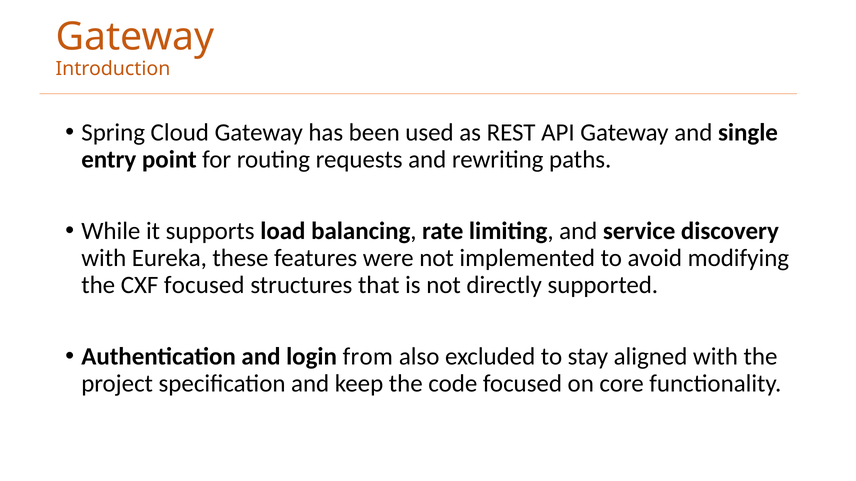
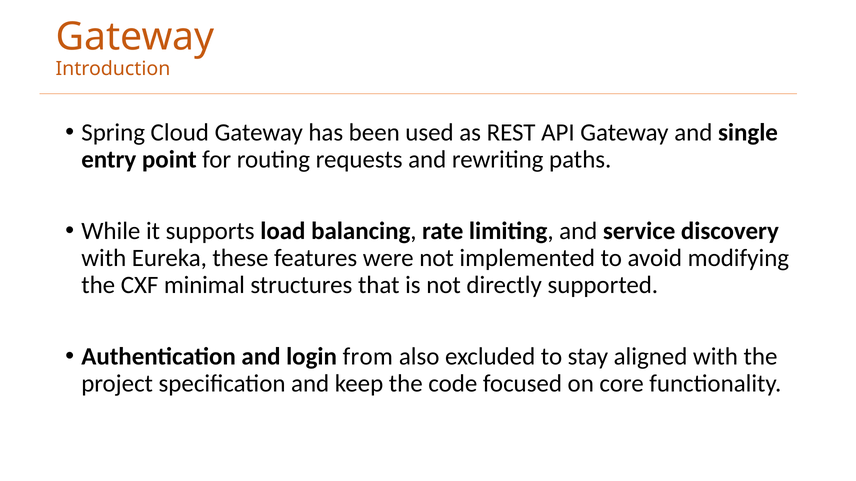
CXF focused: focused -> minimal
